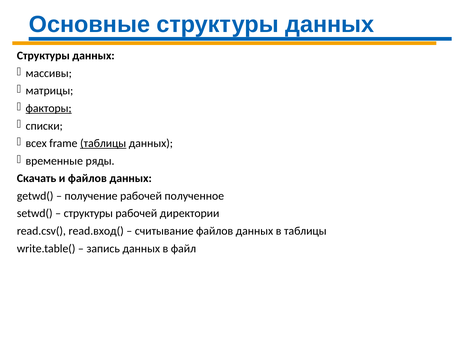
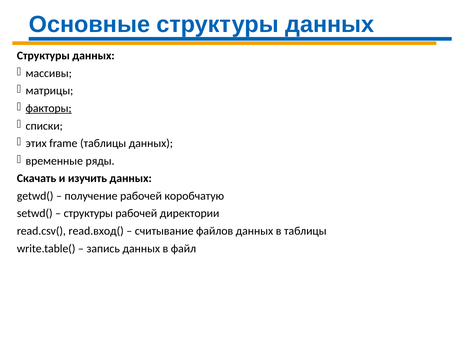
всех: всех -> этих
таблицы at (103, 143) underline: present -> none
и файлов: файлов -> изучить
полученное: полученное -> коробчатую
